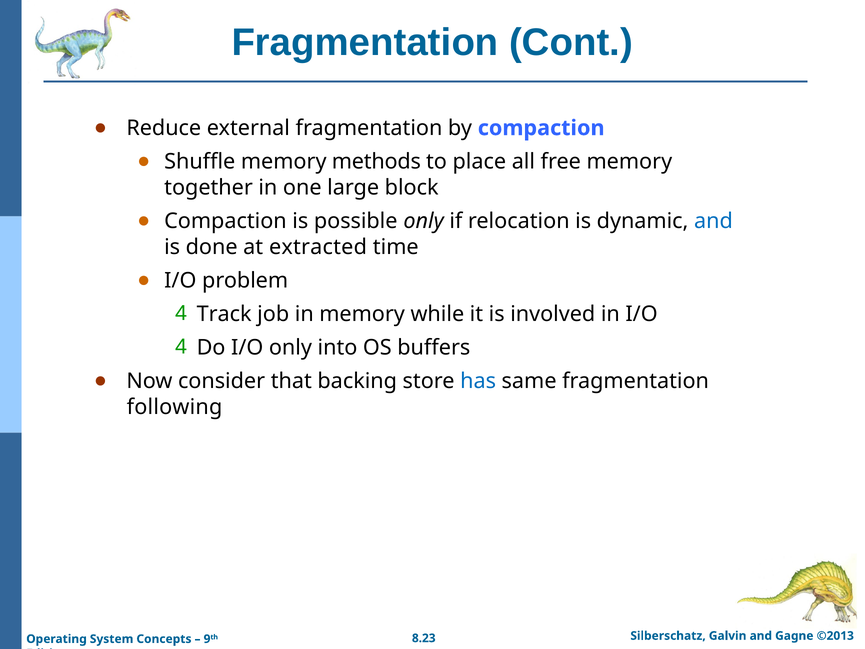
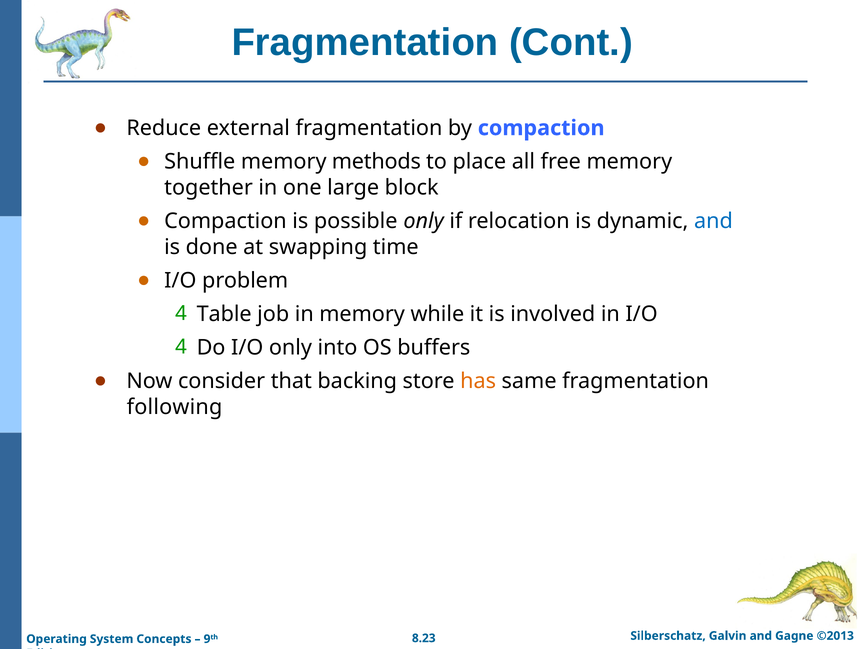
extracted: extracted -> swapping
Track: Track -> Table
has colour: blue -> orange
